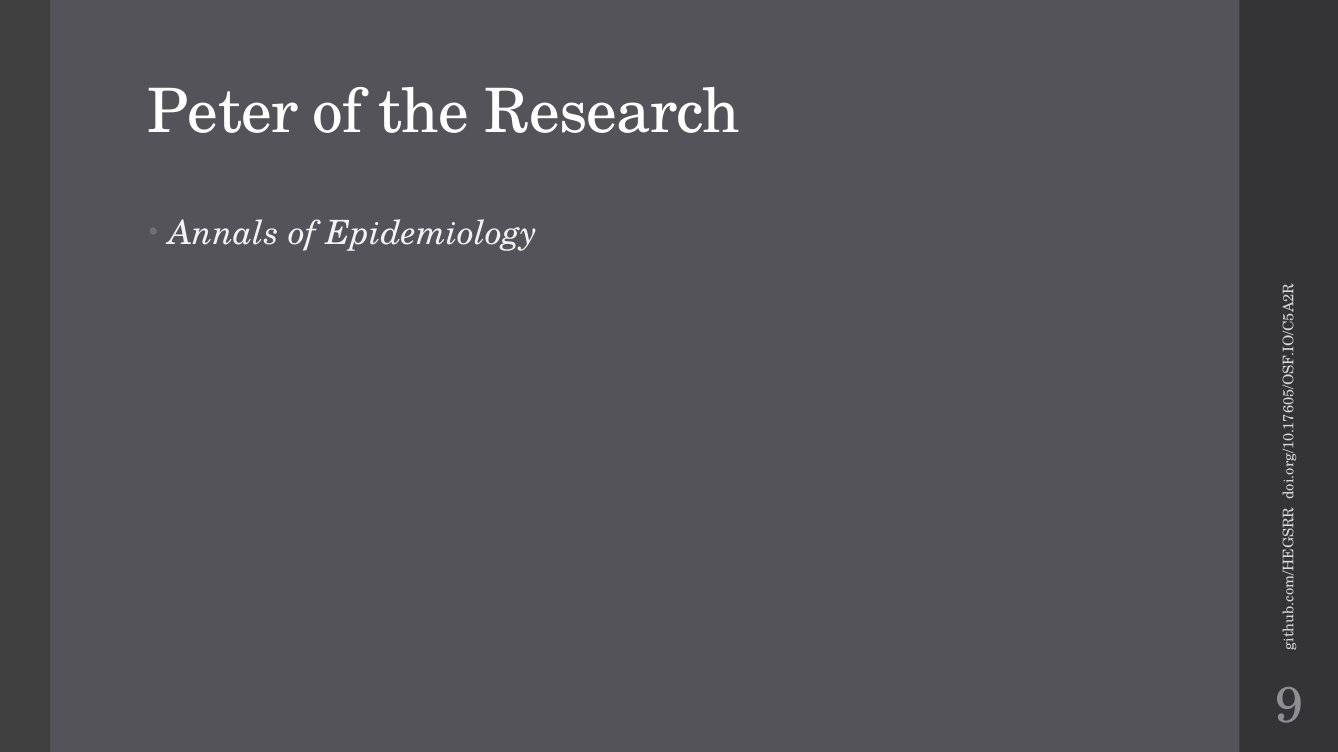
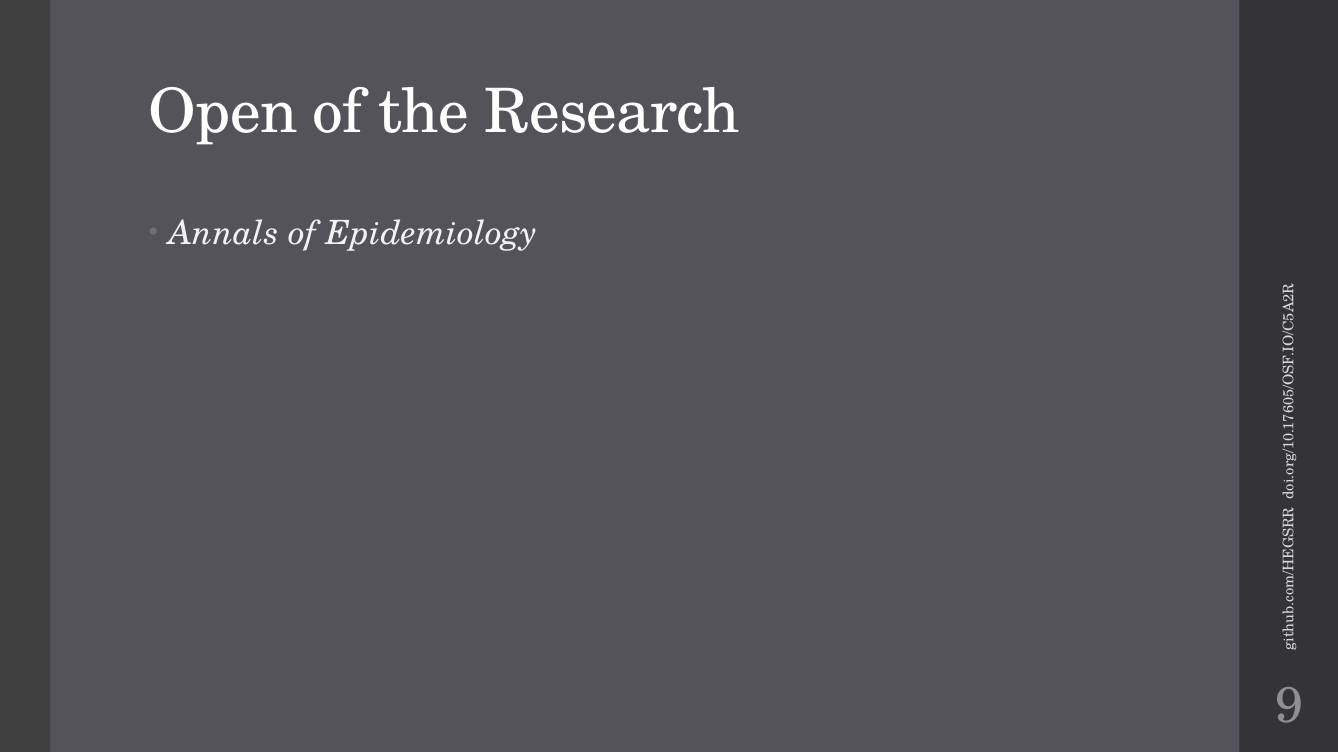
Peter: Peter -> Open
